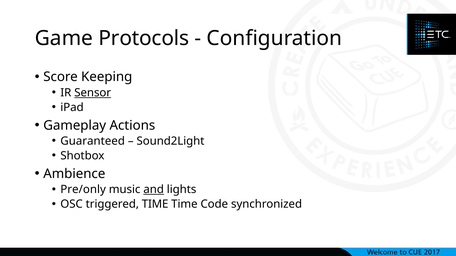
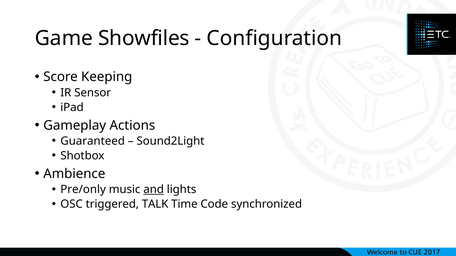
Protocols: Protocols -> Showfiles
Sensor underline: present -> none
triggered TIME: TIME -> TALK
